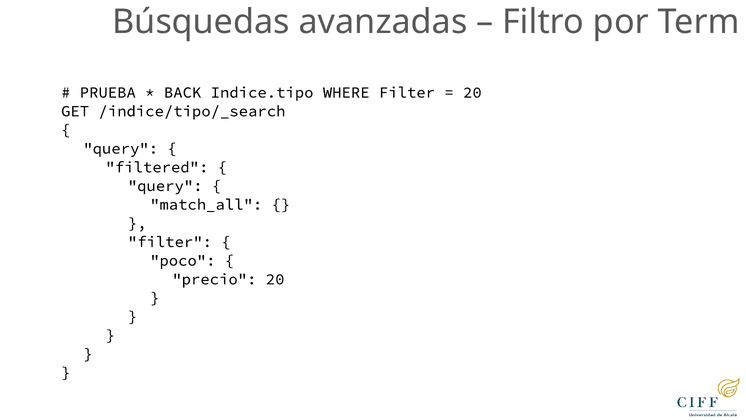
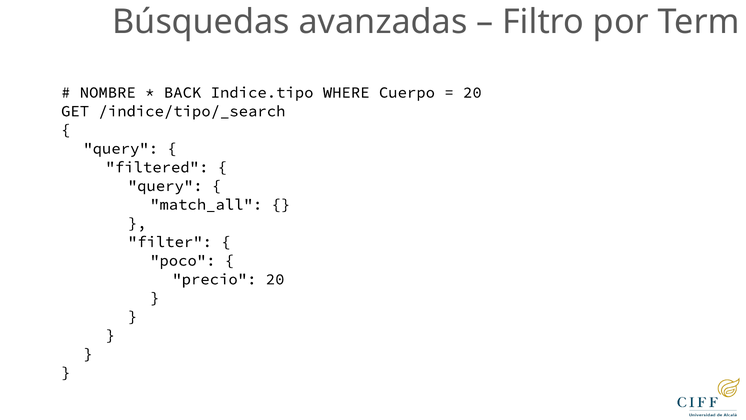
PRUEBA: PRUEBA -> NOMBRE
WHERE Filter: Filter -> Cuerpo
